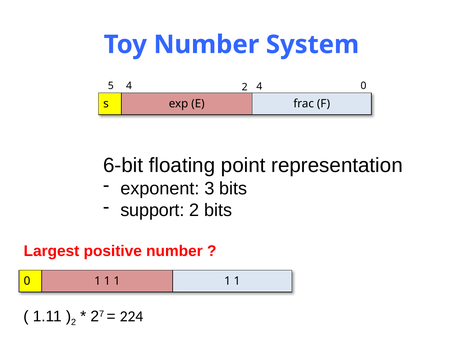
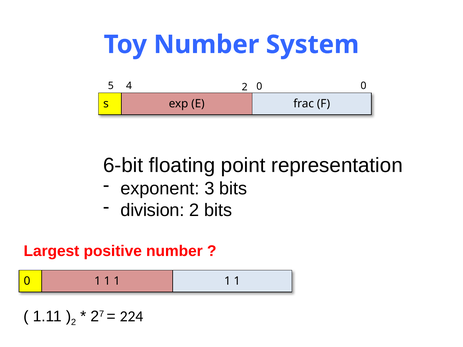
2 4: 4 -> 0
support: support -> division
